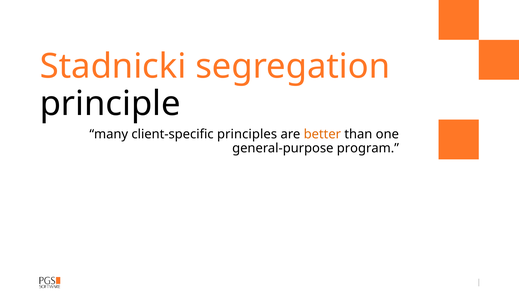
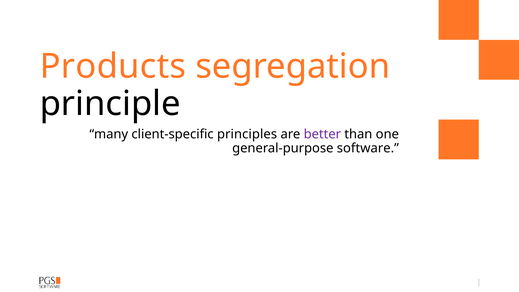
Stadnicki: Stadnicki -> Products
better colour: orange -> purple
program: program -> software
